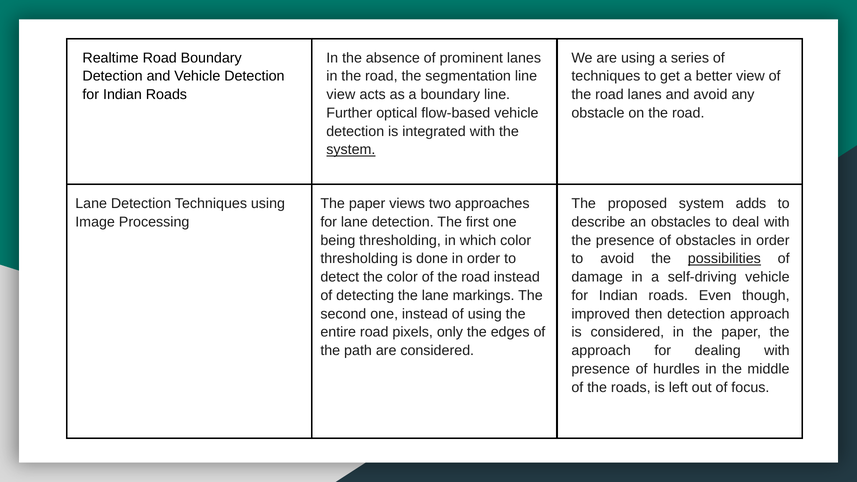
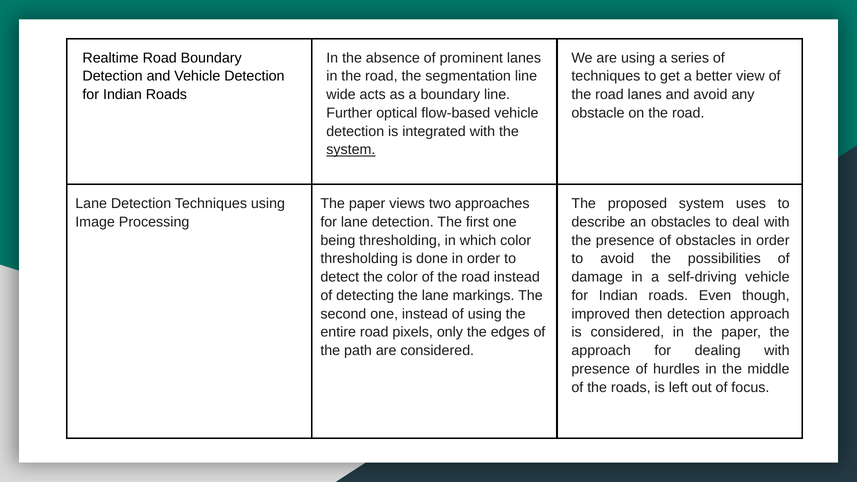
view at (341, 95): view -> wide
adds: adds -> uses
possibilities underline: present -> none
